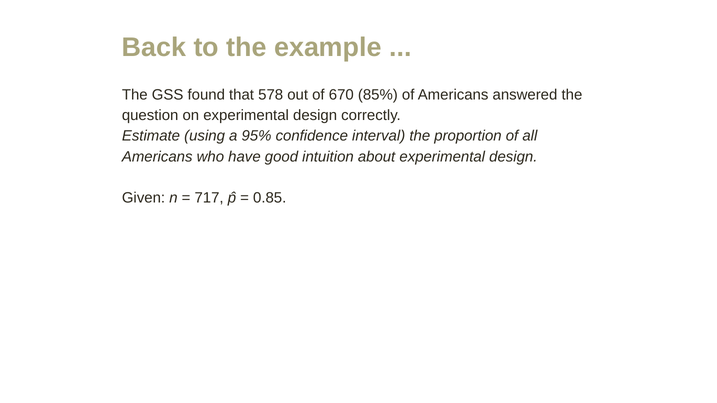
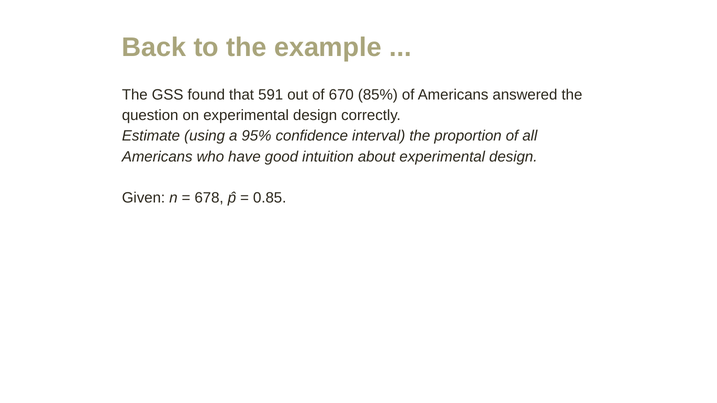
578: 578 -> 591
717: 717 -> 678
